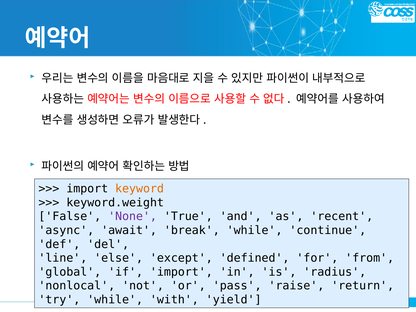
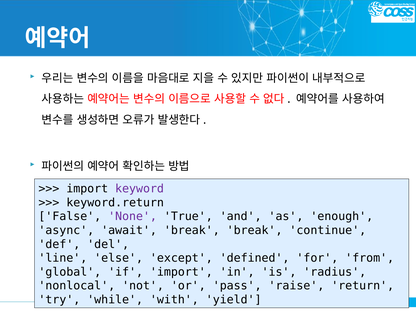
keyword colour: orange -> purple
keyword.weight: keyword.weight -> keyword.return
recent: recent -> enough
break while: while -> break
